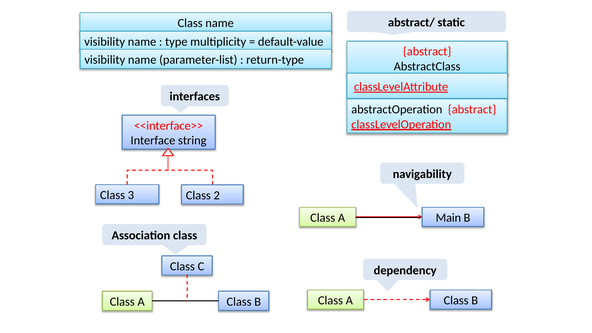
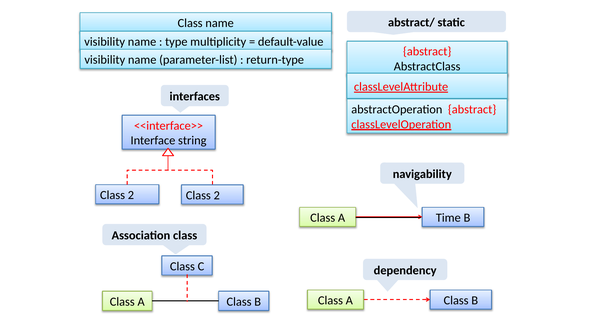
3 at (131, 195): 3 -> 2
Main: Main -> Time
